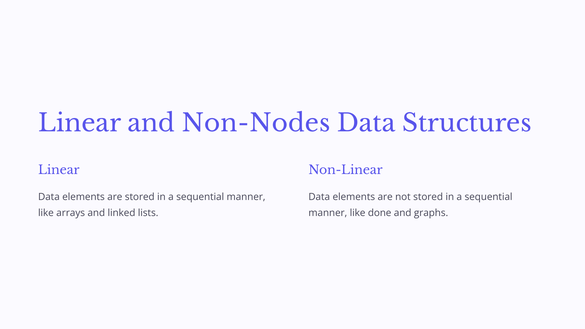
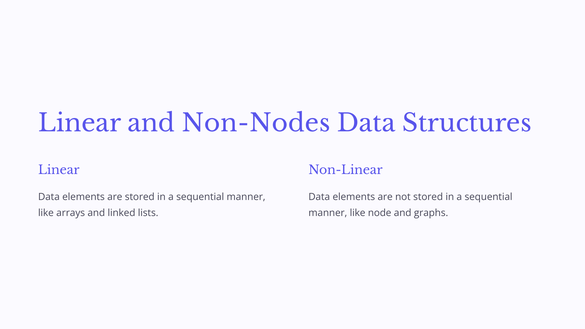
done: done -> node
